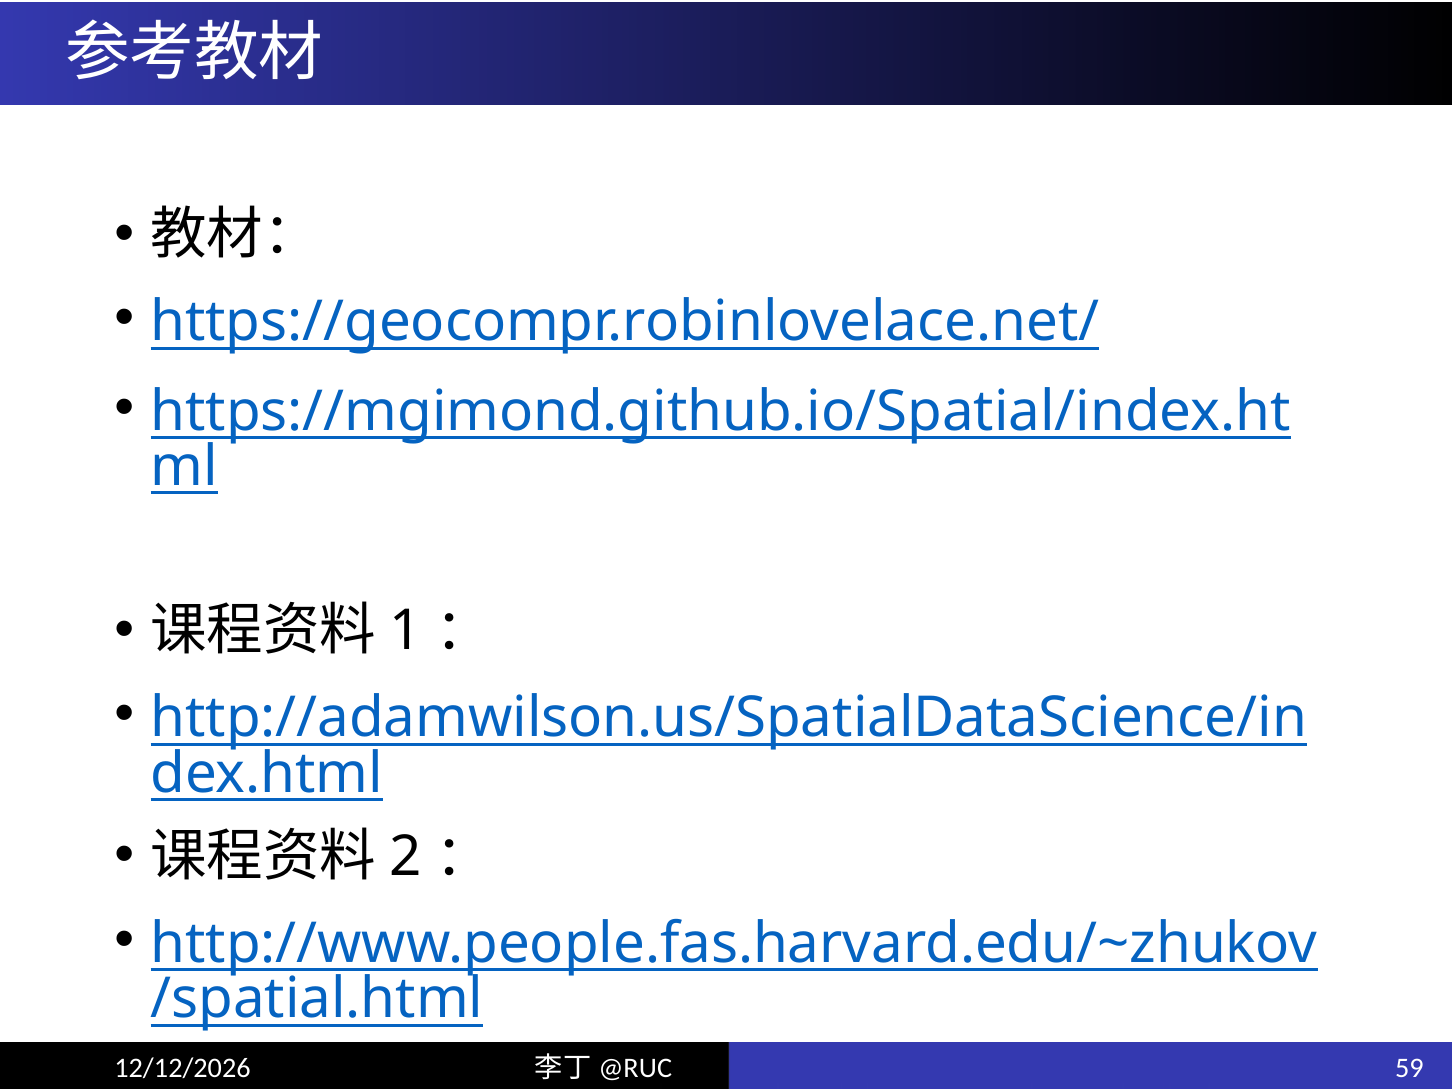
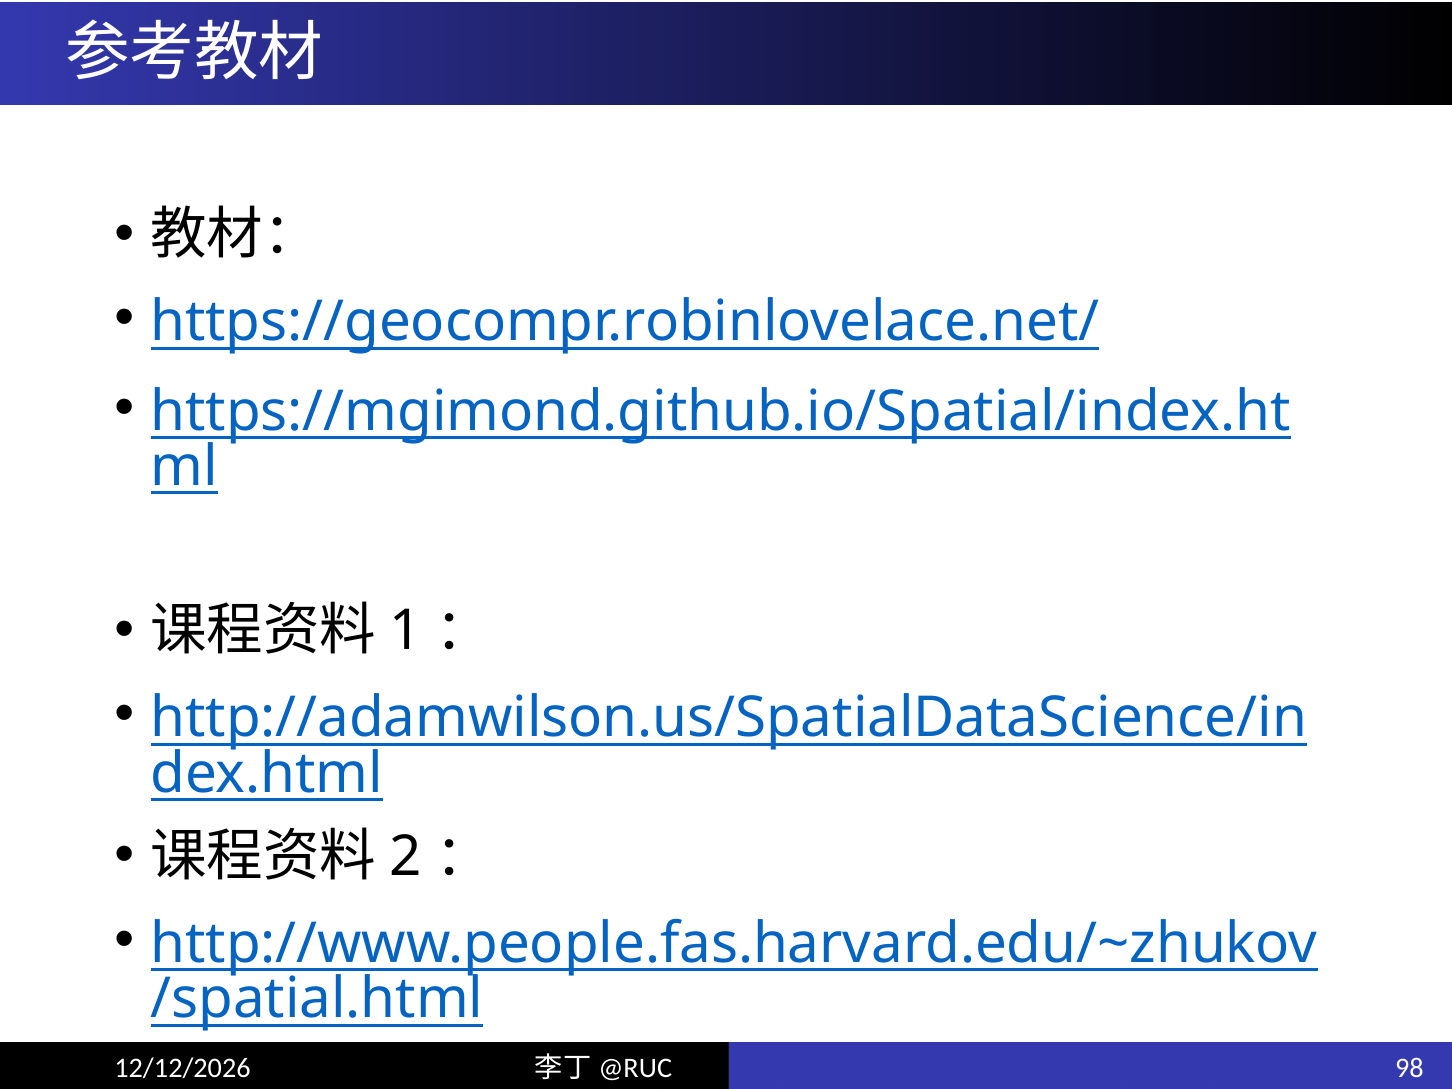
59: 59 -> 98
